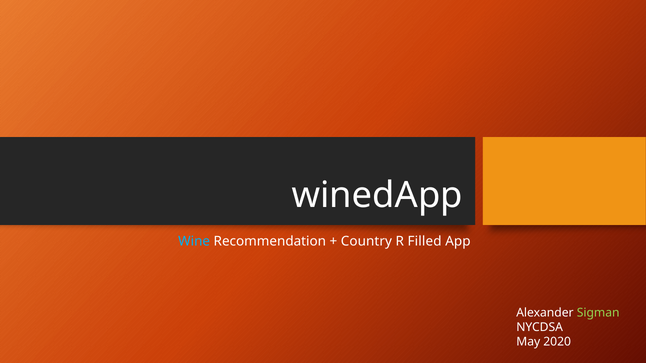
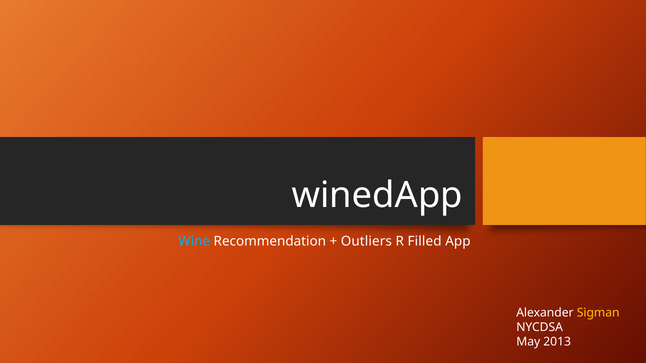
Country: Country -> Outliers
Sigman colour: light green -> yellow
2020: 2020 -> 2013
